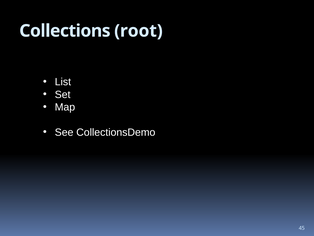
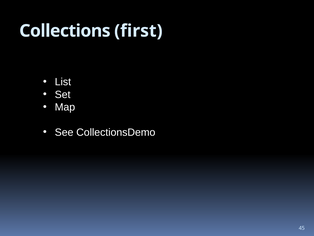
root: root -> first
